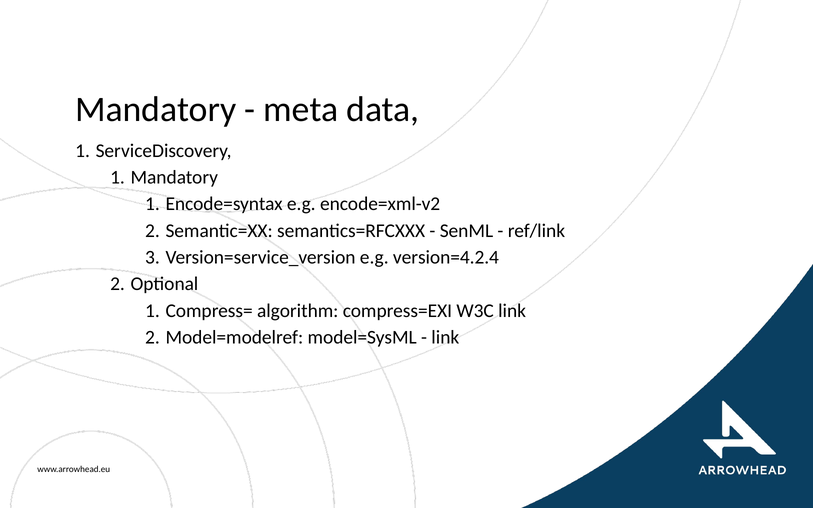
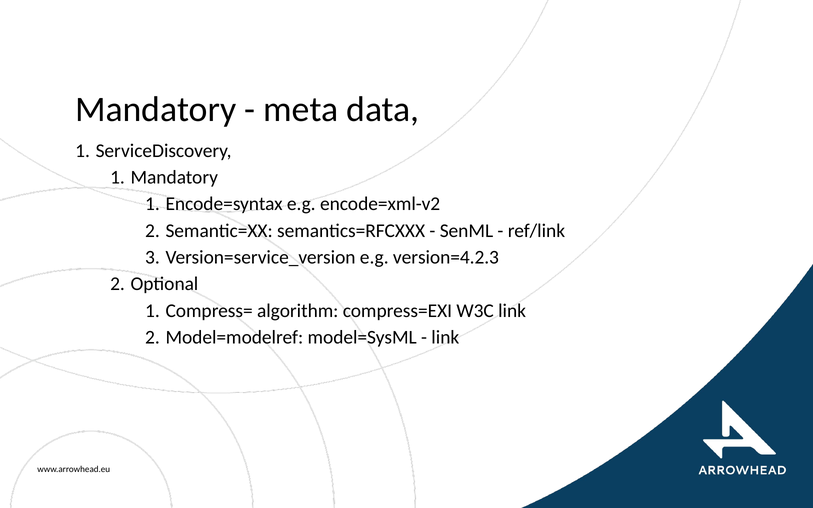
version=4.2.4: version=4.2.4 -> version=4.2.3
